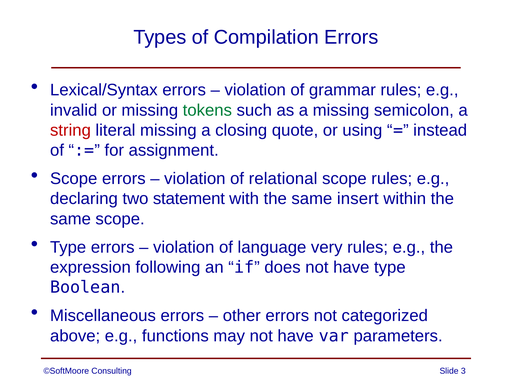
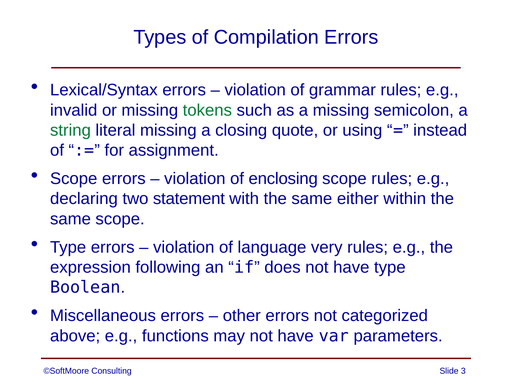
string colour: red -> green
relational: relational -> enclosing
insert: insert -> either
